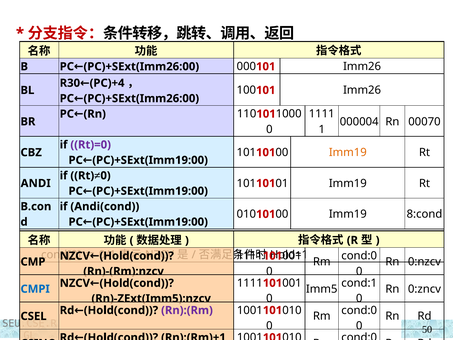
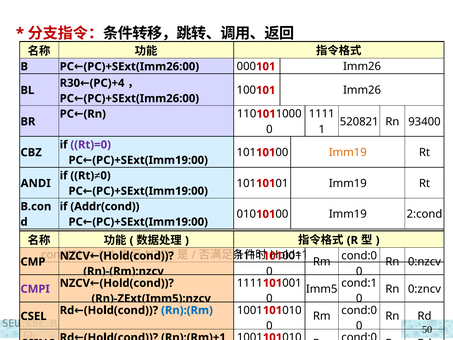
000004: 000004 -> 520821
00070: 00070 -> 93400
Andi(cond: Andi(cond -> Addr(cond
8:cond: 8:cond -> 2:cond
CMPI colour: blue -> purple
Rn):(Rm colour: purple -> blue
